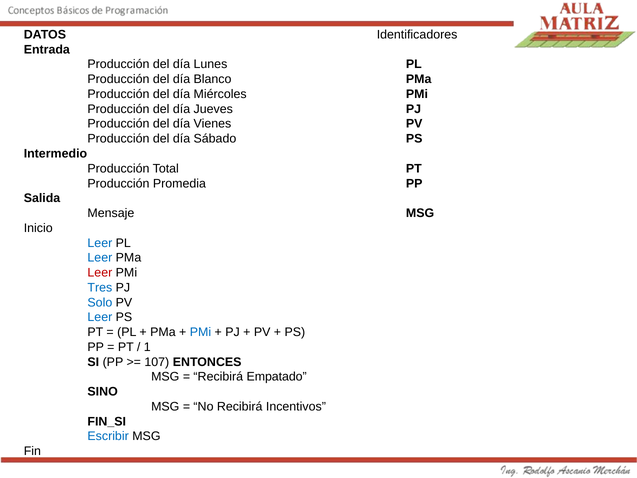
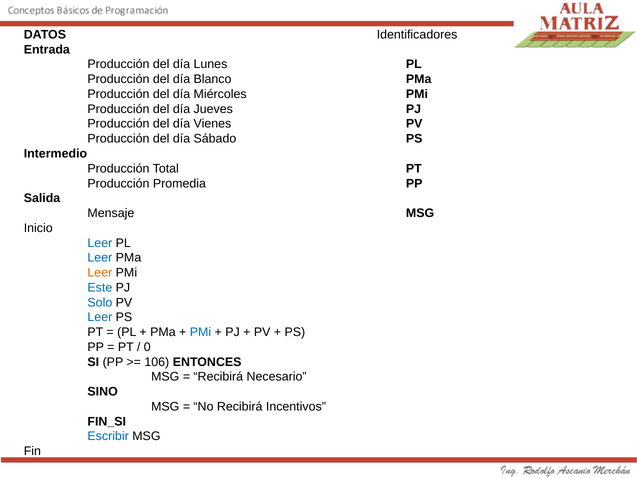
Leer at (100, 273) colour: red -> orange
Tres: Tres -> Este
1: 1 -> 0
107: 107 -> 106
Empatado: Empatado -> Necesario
